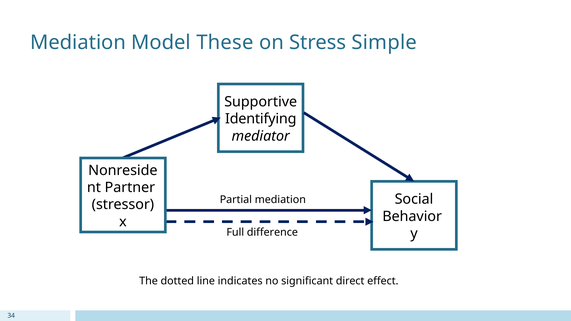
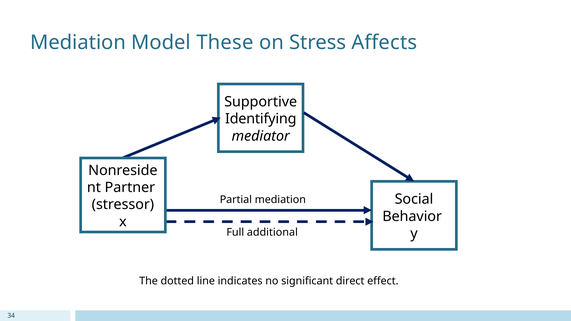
Simple: Simple -> Affects
difference: difference -> additional
